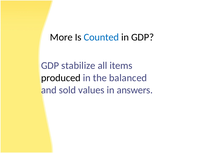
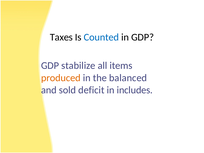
More: More -> Taxes
produced colour: black -> orange
values: values -> deficit
answers: answers -> includes
